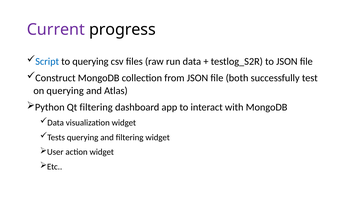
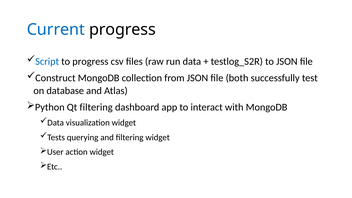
Current colour: purple -> blue
to querying: querying -> progress
on querying: querying -> database
